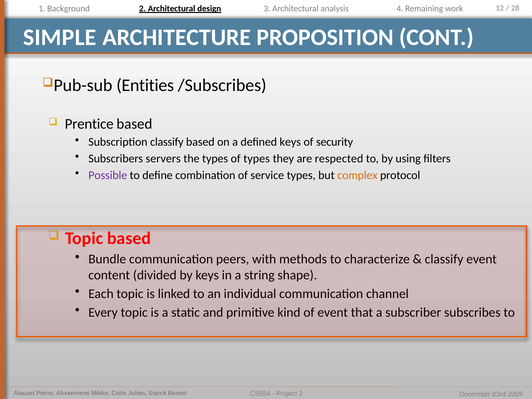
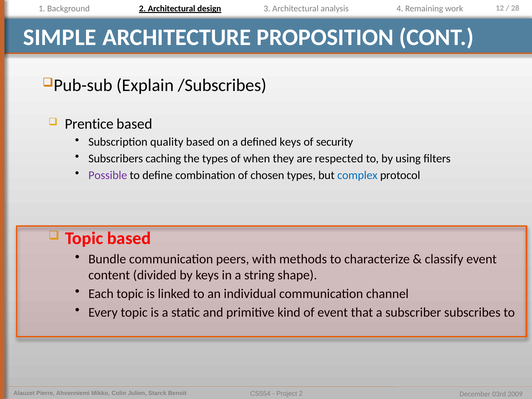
Entities: Entities -> Explain
Subscription classify: classify -> quality
servers: servers -> caching
of types: types -> when
service: service -> chosen
complex colour: orange -> blue
